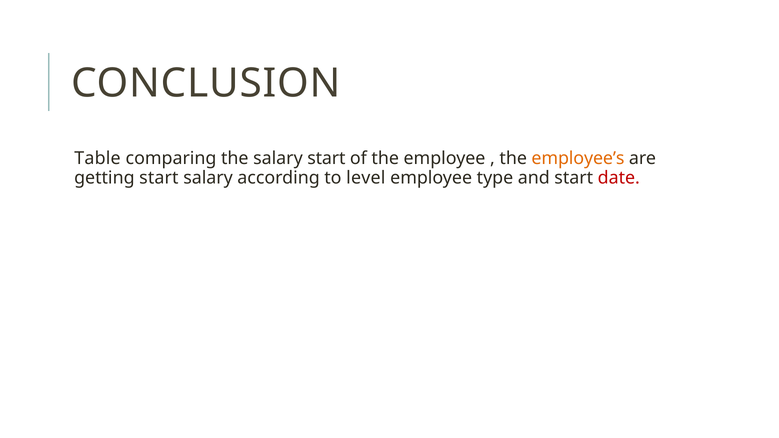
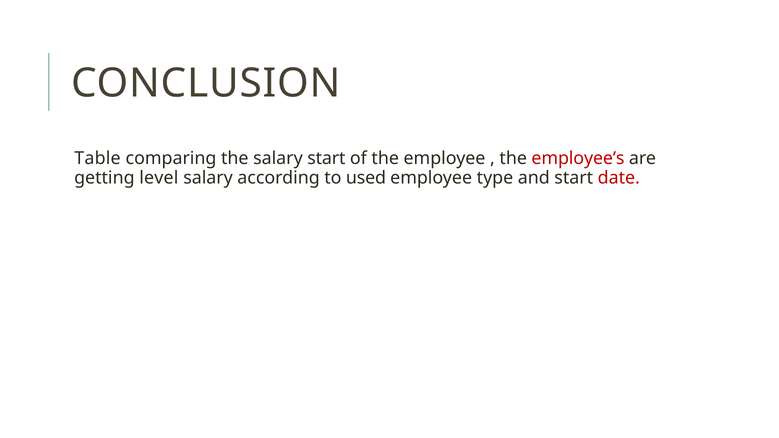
employee’s colour: orange -> red
getting start: start -> level
level: level -> used
